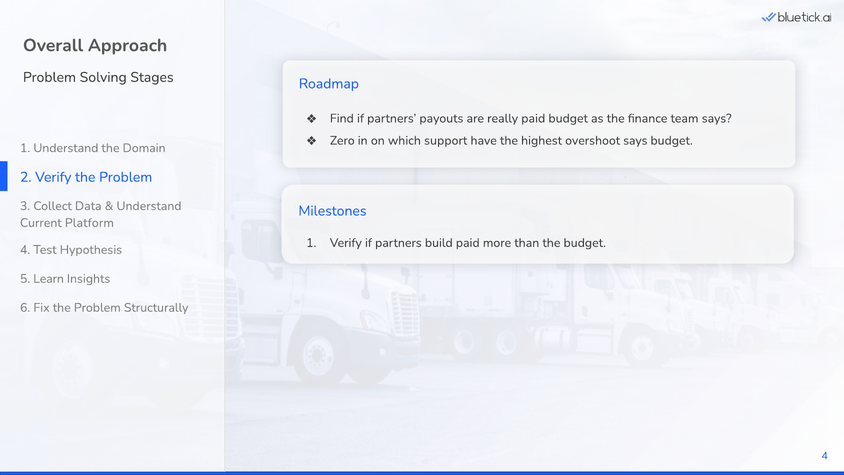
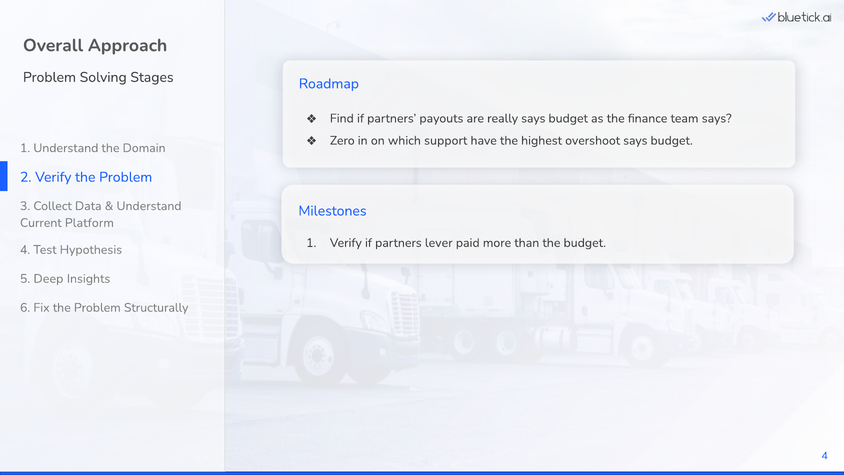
really paid: paid -> says
build: build -> lever
Learn: Learn -> Deep
